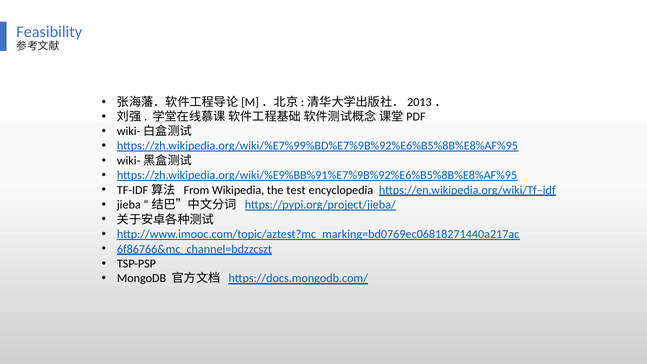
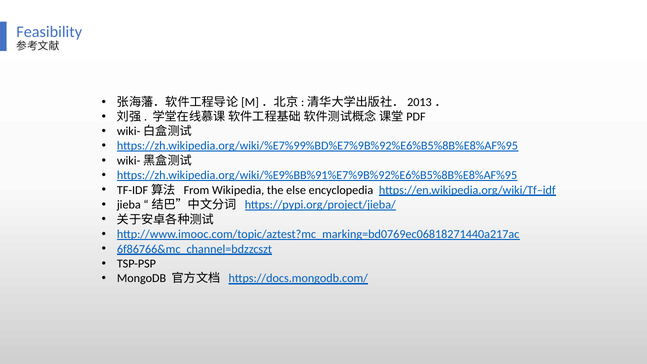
test: test -> else
